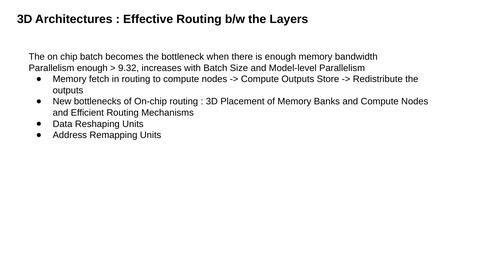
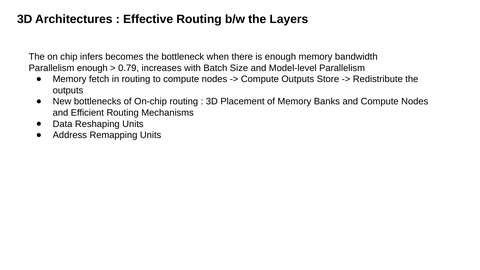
chip batch: batch -> infers
9.32: 9.32 -> 0.79
